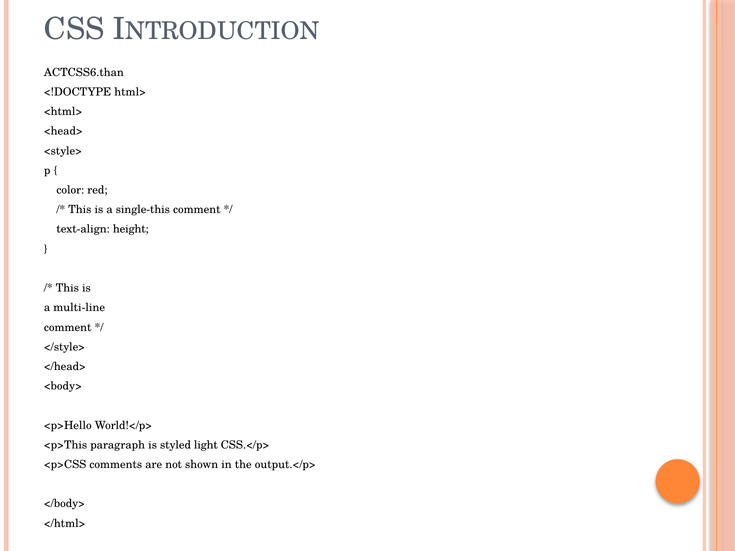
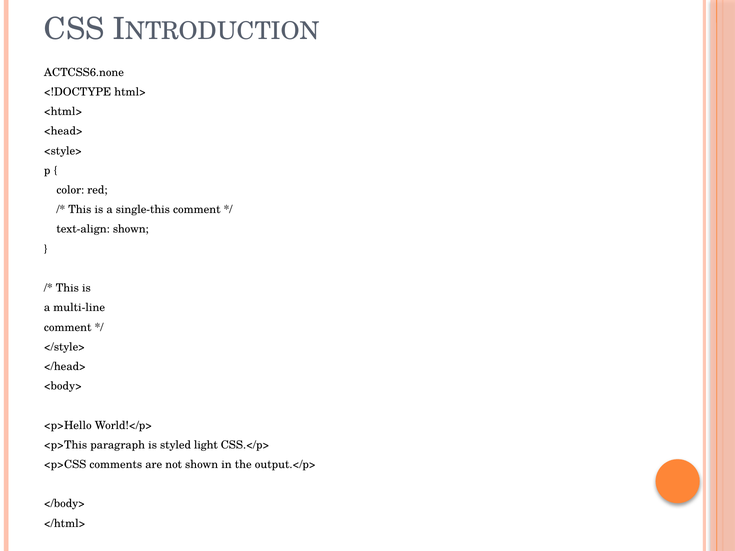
ACTCSS6.than: ACTCSS6.than -> ACTCSS6.none
text-align height: height -> shown
